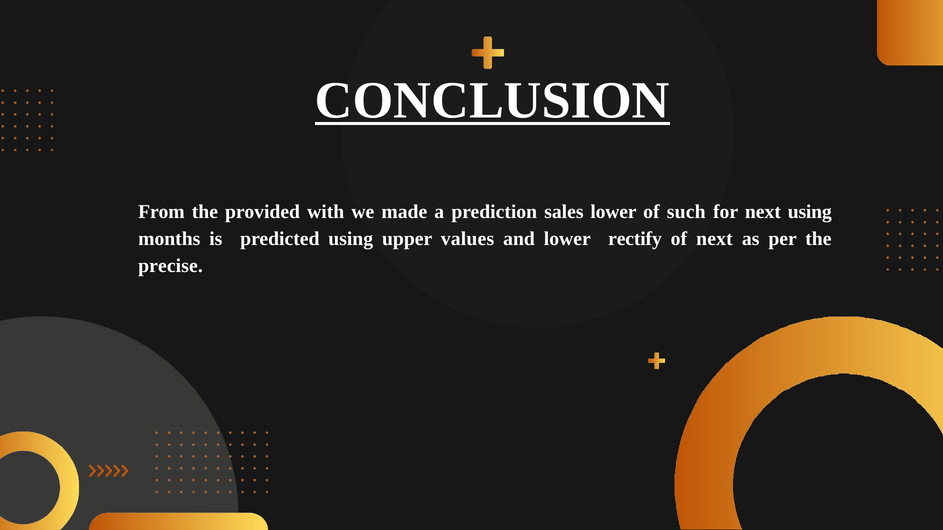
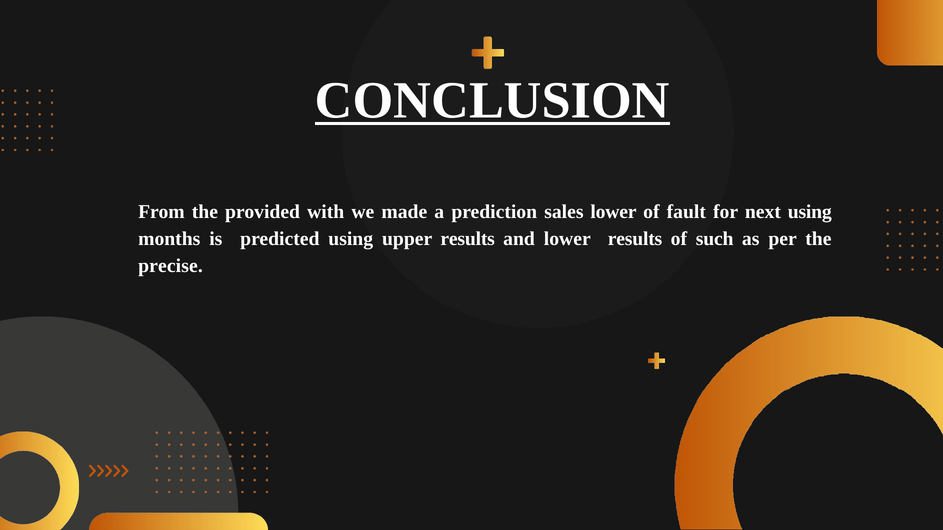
such: such -> fault
upper values: values -> results
lower rectify: rectify -> results
of next: next -> such
